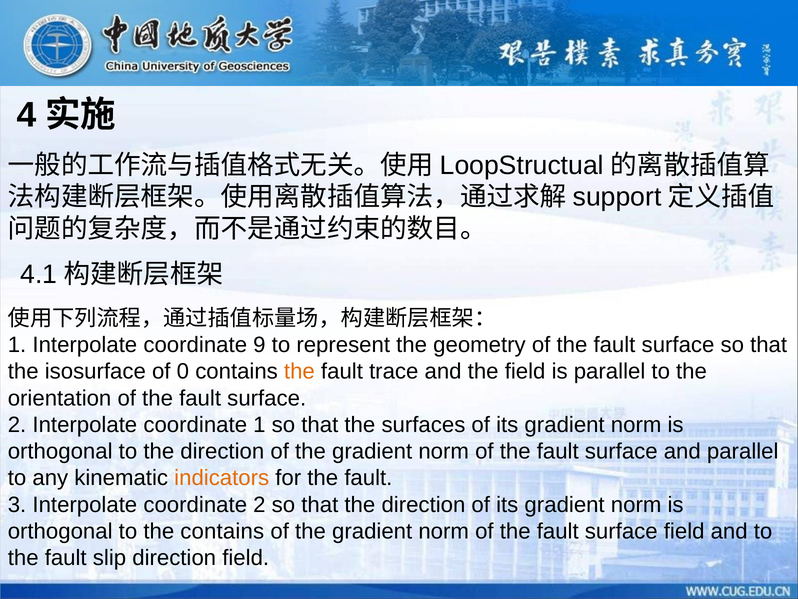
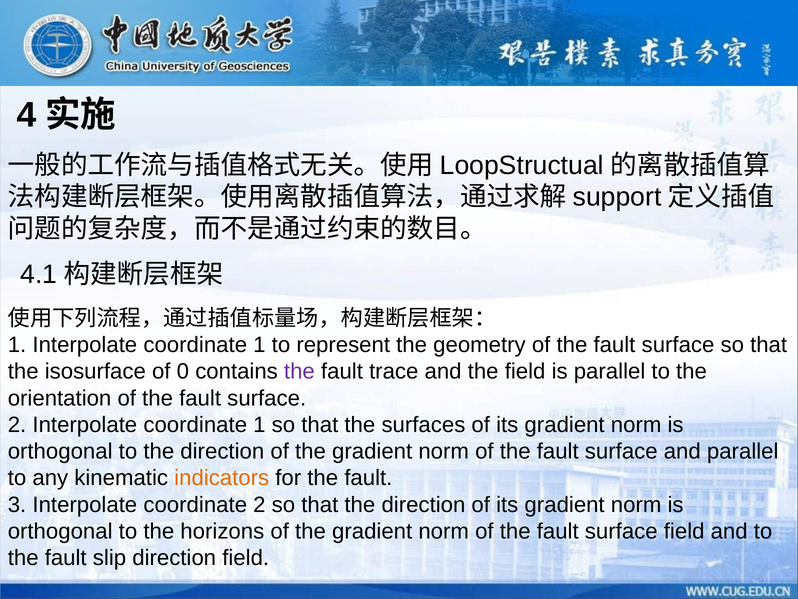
1 Interpolate coordinate 9: 9 -> 1
the at (299, 371) colour: orange -> purple
the contains: contains -> horizons
